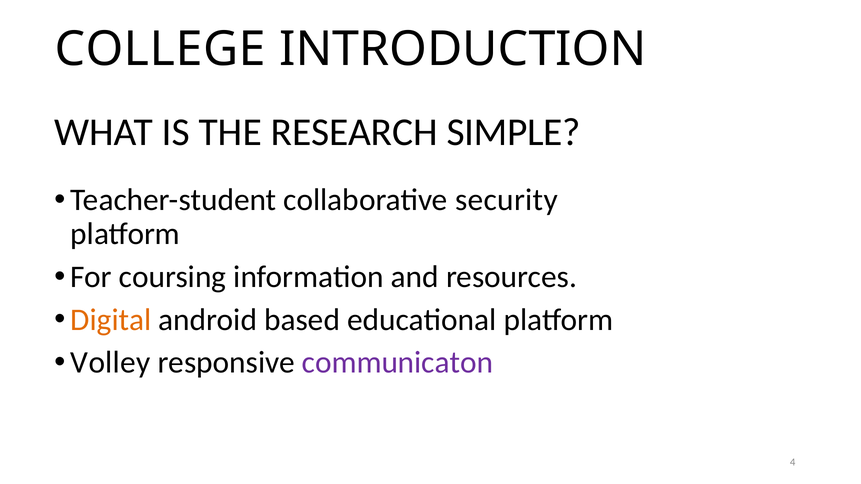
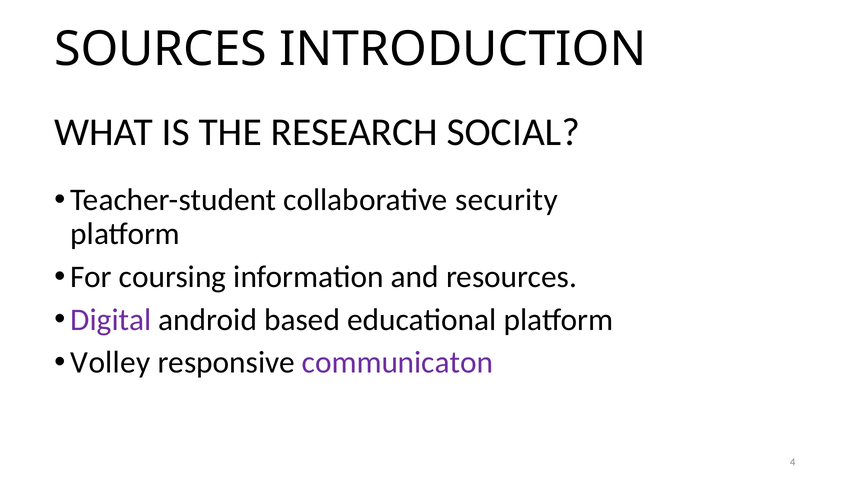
COLLEGE: COLLEGE -> SOURCES
SIMPLE: SIMPLE -> SOCIAL
Digital colour: orange -> purple
